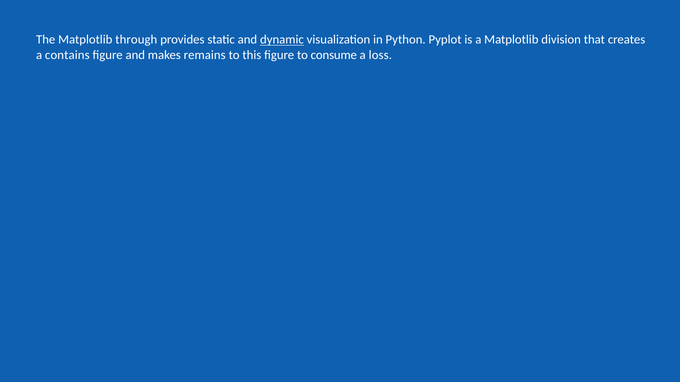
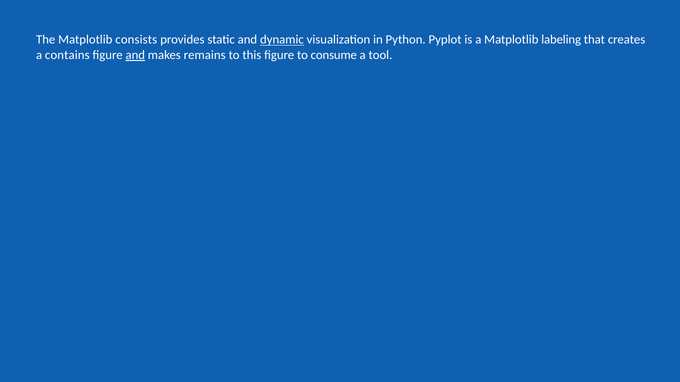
through: through -> consists
division: division -> labeling
and at (135, 55) underline: none -> present
loss: loss -> tool
